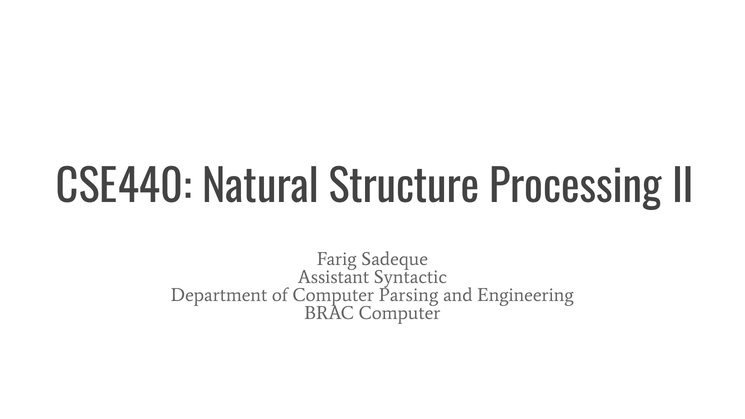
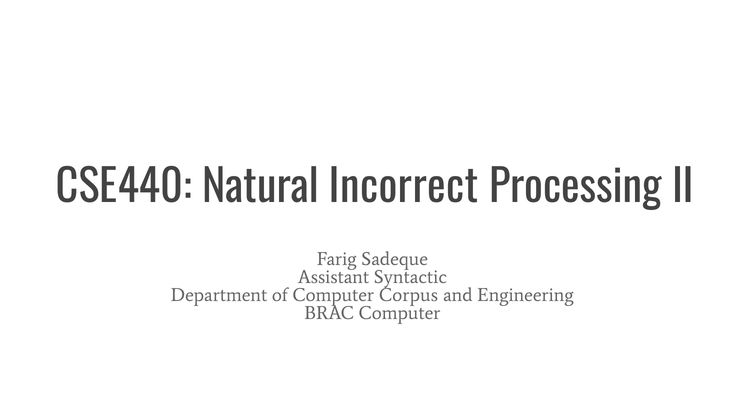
Structure: Structure -> Incorrect
Parsing: Parsing -> Corpus
